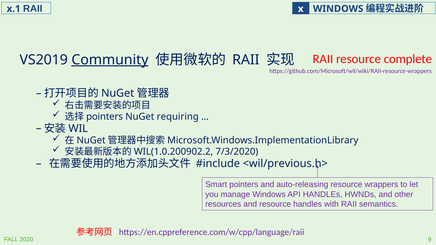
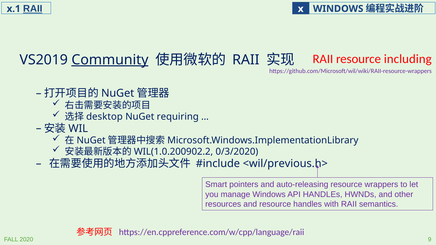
RAII at (33, 9) underline: none -> present
complete: complete -> including
pointers at (105, 117): pointers -> desktop
7/3/2020: 7/3/2020 -> 0/3/2020
